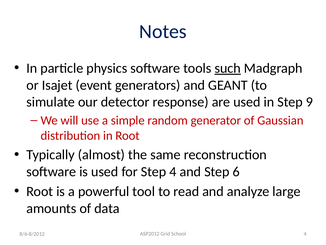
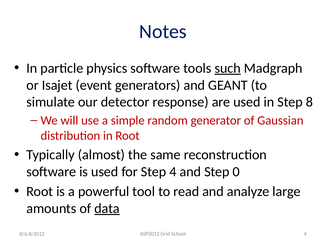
9: 9 -> 8
6: 6 -> 0
data underline: none -> present
